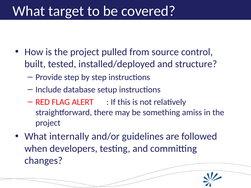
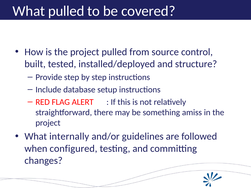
What target: target -> pulled
developers: developers -> configured
